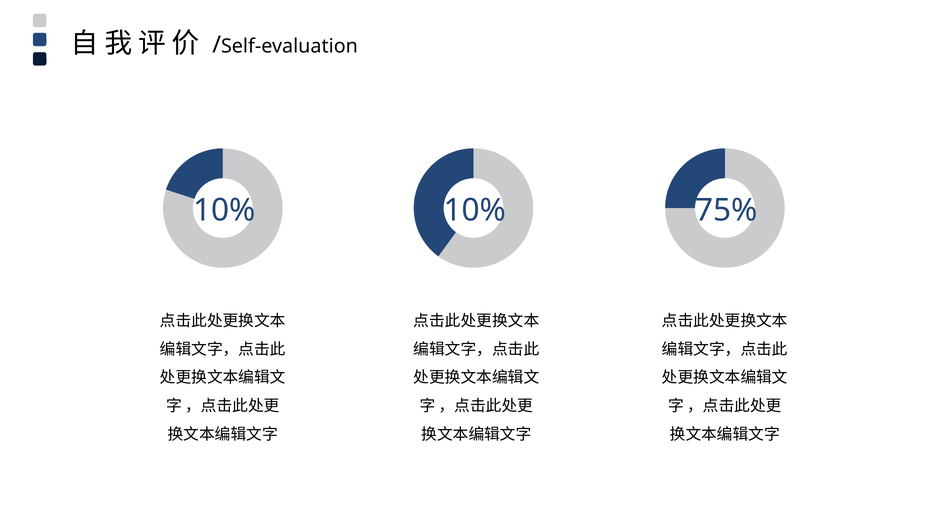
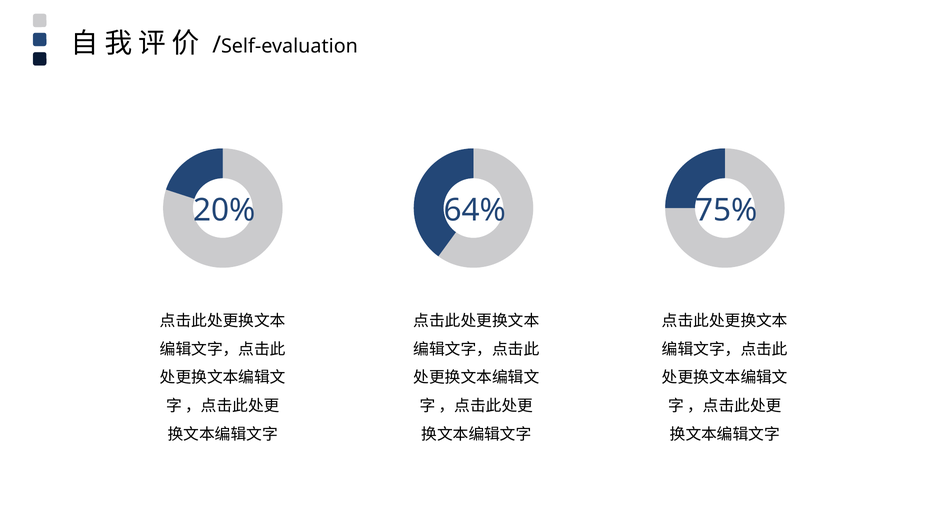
10% at (224, 211): 10% -> 20%
10% at (475, 211): 10% -> 64%
